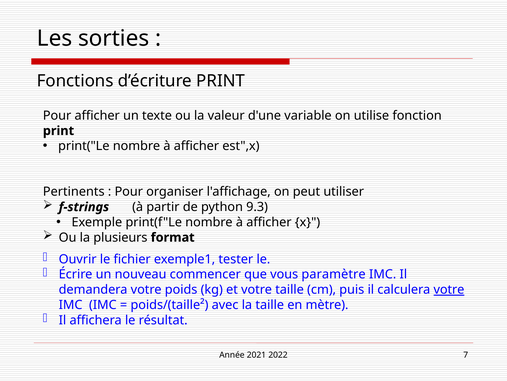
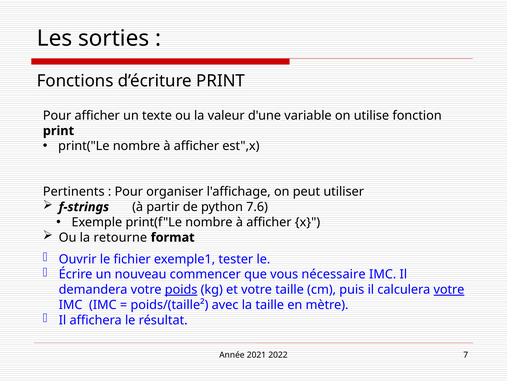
9.3: 9.3 -> 7.6
plusieurs: plusieurs -> retourne
paramètre: paramètre -> nécessaire
poids underline: none -> present
